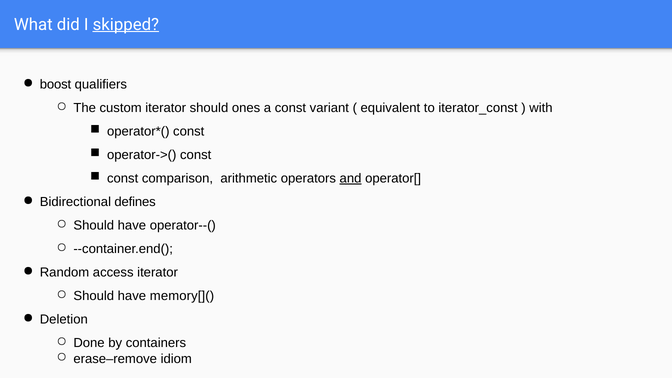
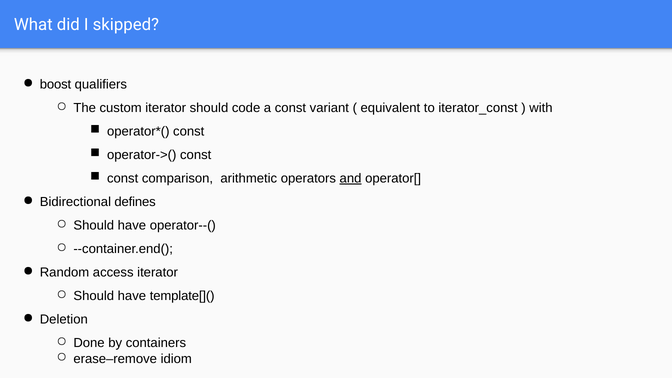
skipped underline: present -> none
ones: ones -> code
memory[](: memory[]( -> template[](
